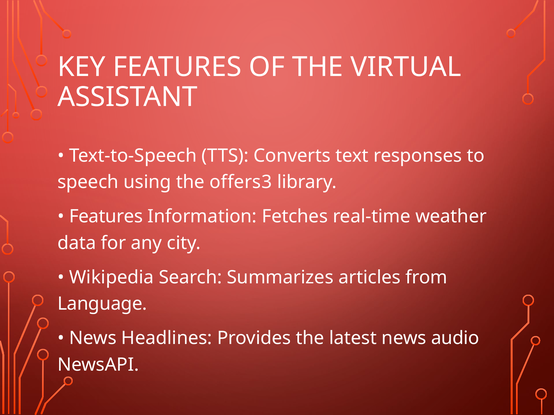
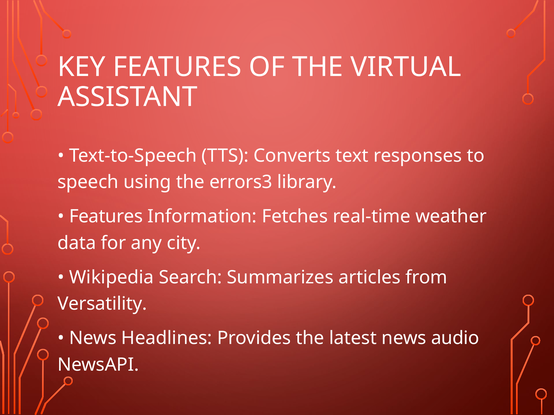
offers3: offers3 -> errors3
Language: Language -> Versatility
